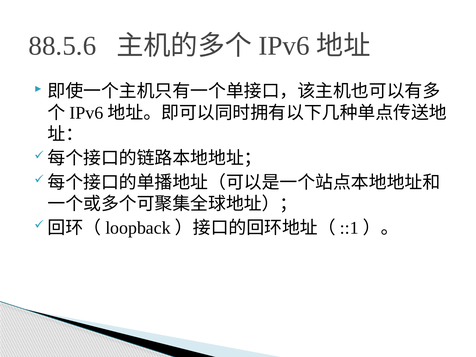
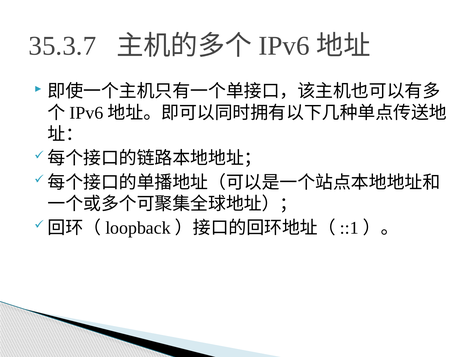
88.5.6: 88.5.6 -> 35.3.7
